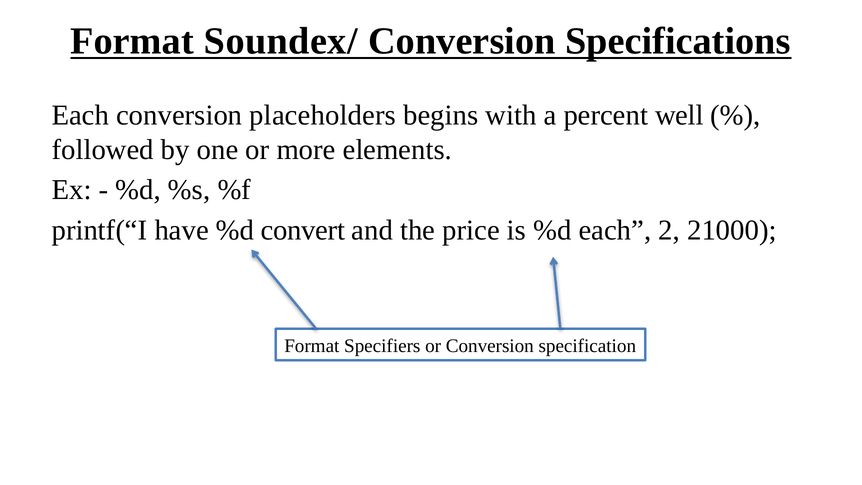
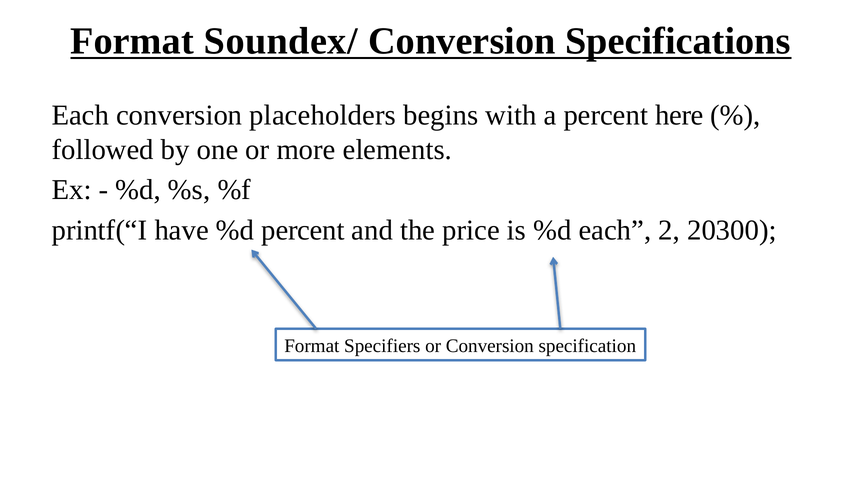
well: well -> here
%d convert: convert -> percent
21000: 21000 -> 20300
